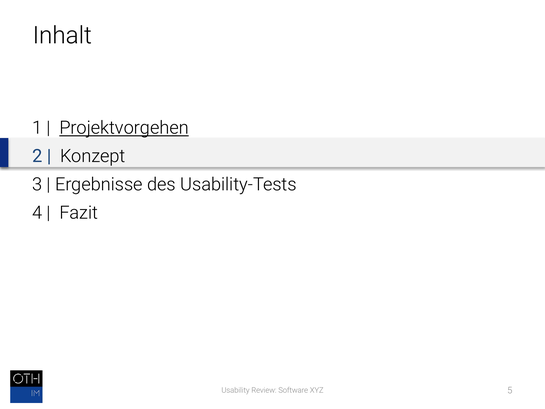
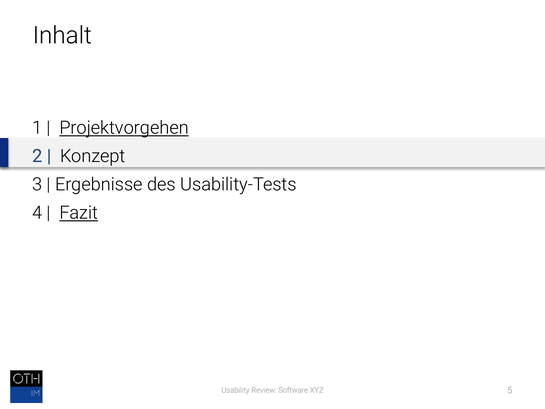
Fazit underline: none -> present
